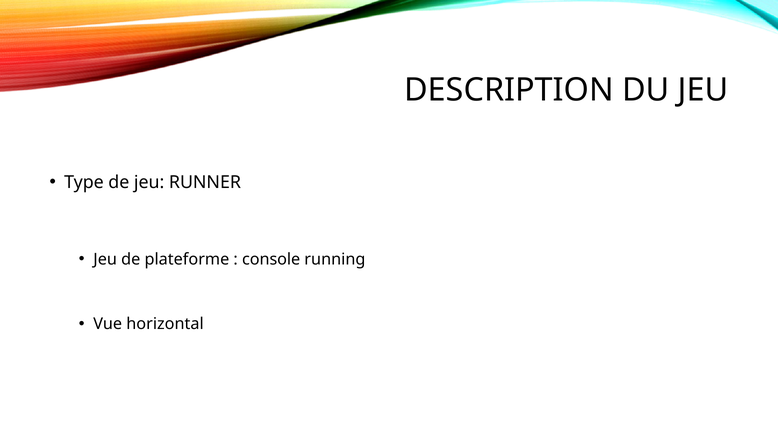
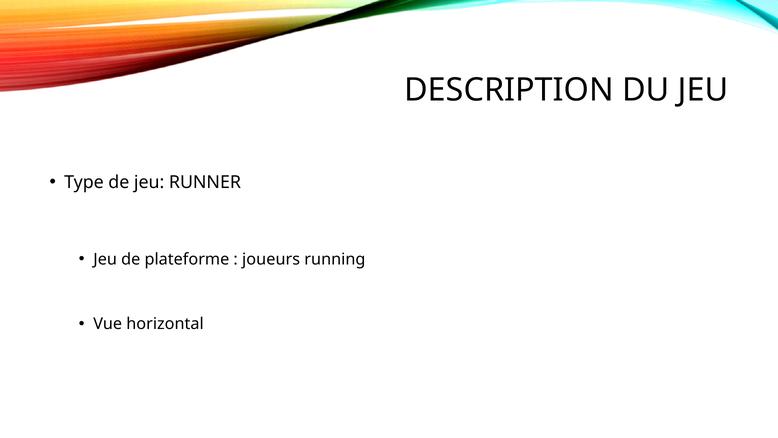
console: console -> joueurs
